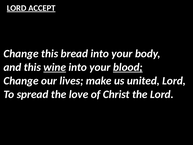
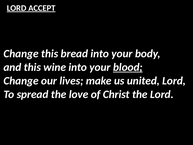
wine underline: present -> none
